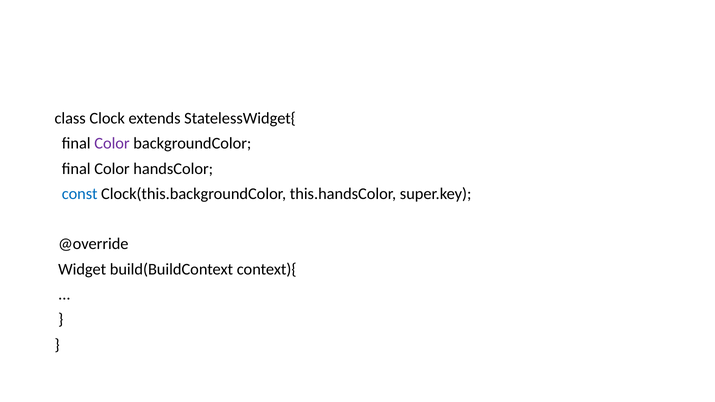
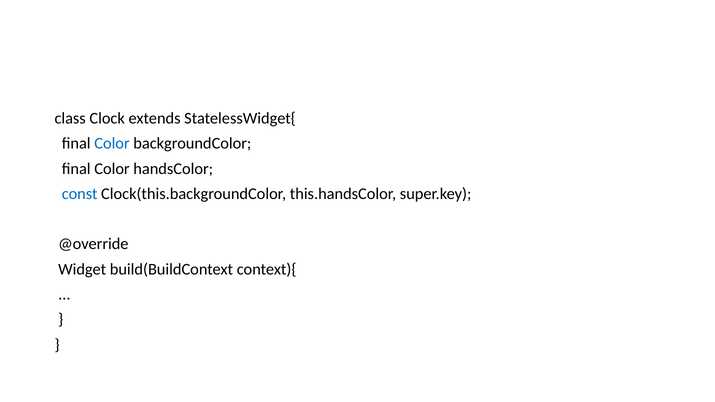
Color at (112, 144) colour: purple -> blue
